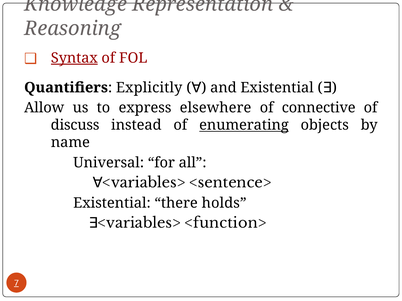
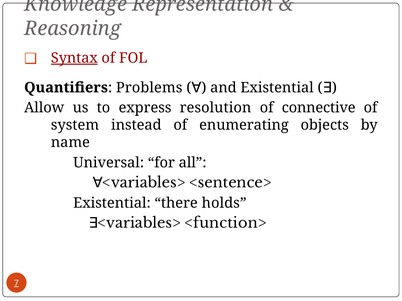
Explicitly: Explicitly -> Problems
elsewhere: elsewhere -> resolution
discuss: discuss -> system
enumerating underline: present -> none
